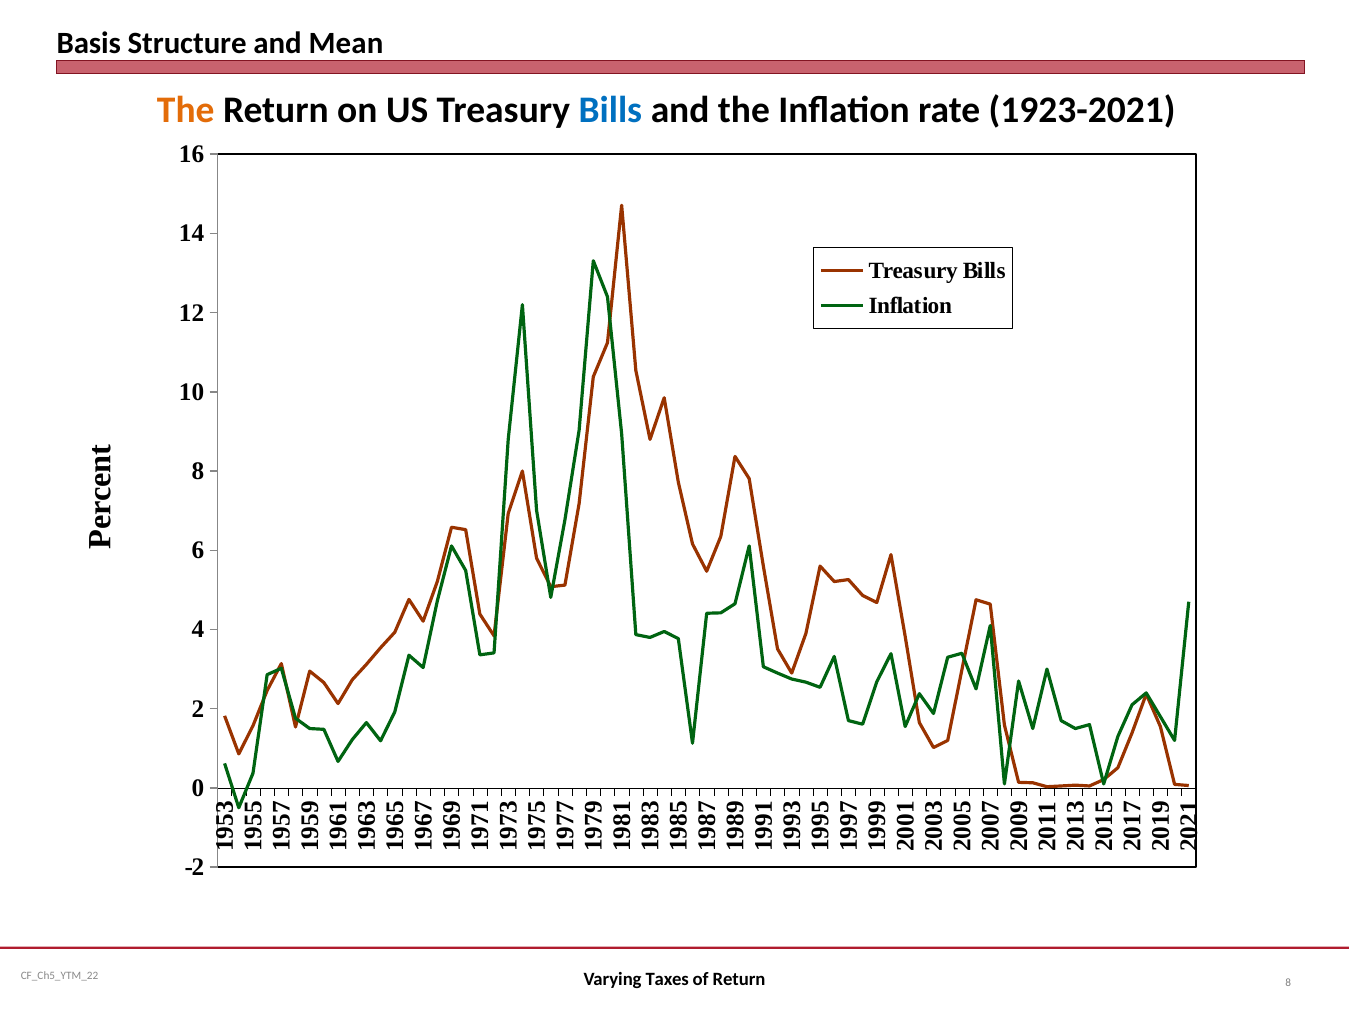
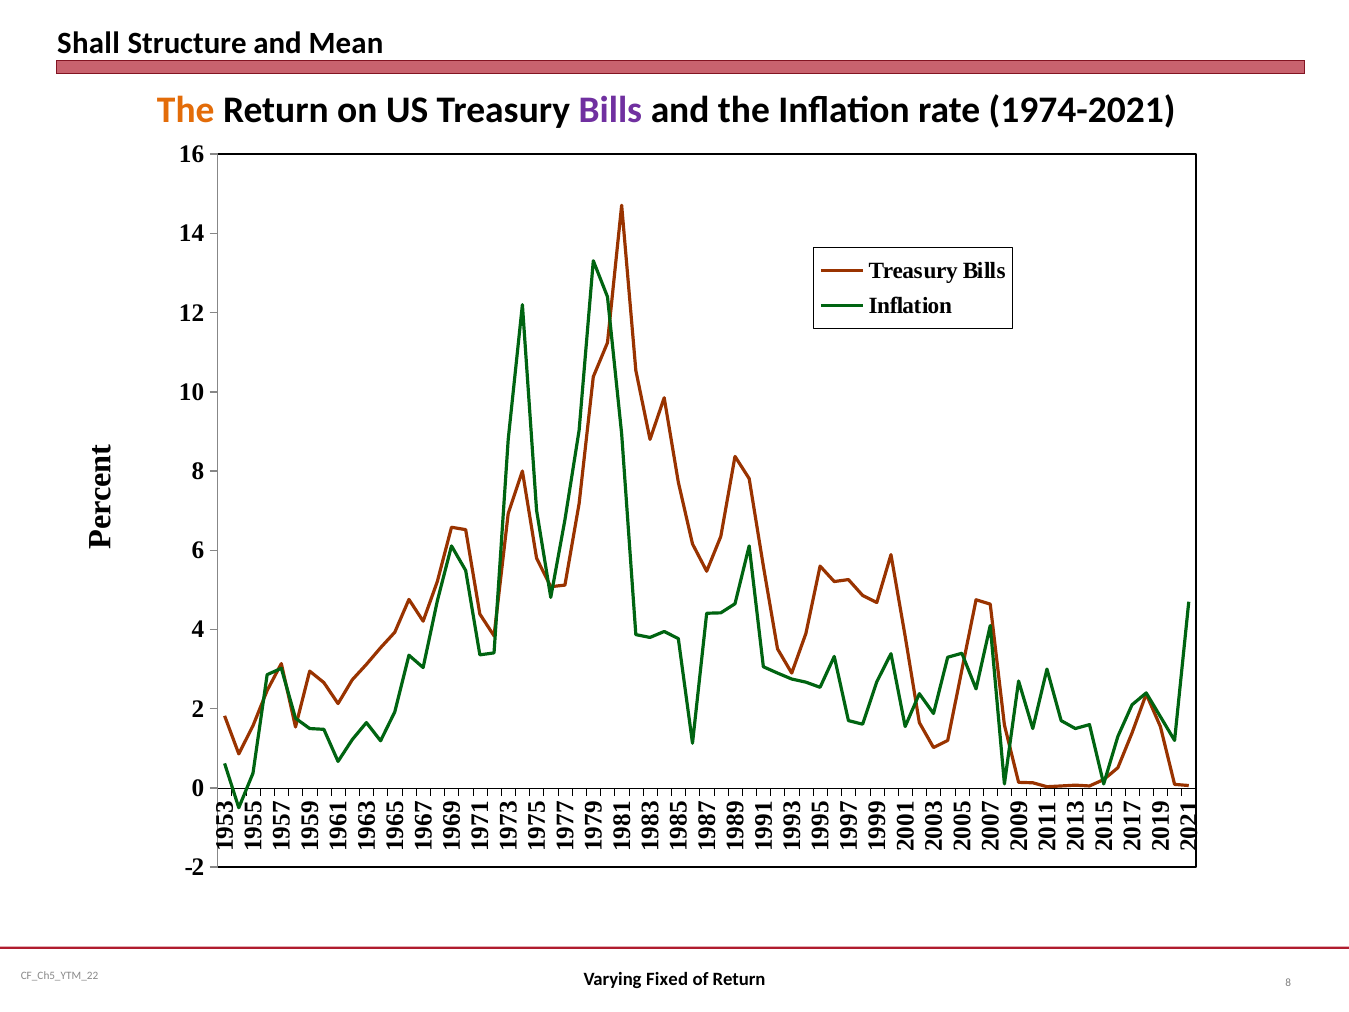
Basis: Basis -> Shall
Bills at (610, 110) colour: blue -> purple
1923-2021: 1923-2021 -> 1974-2021
Taxes: Taxes -> Fixed
